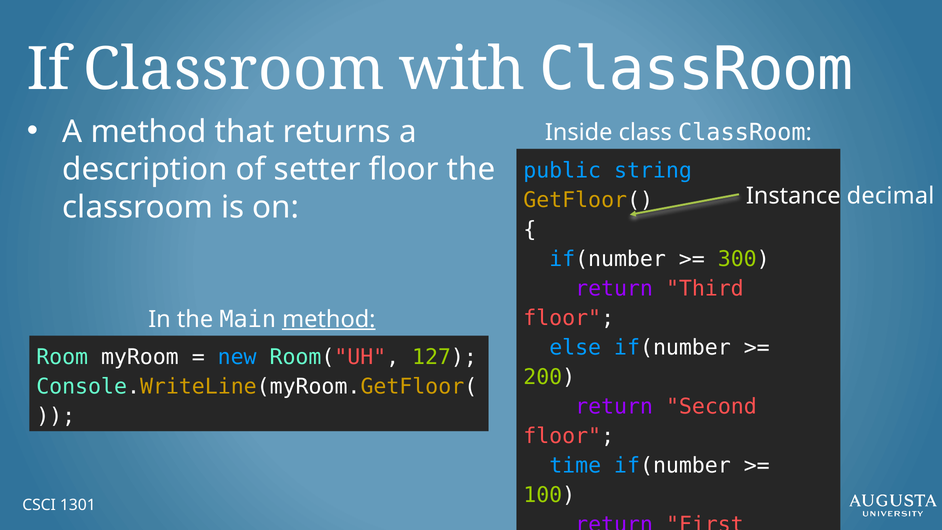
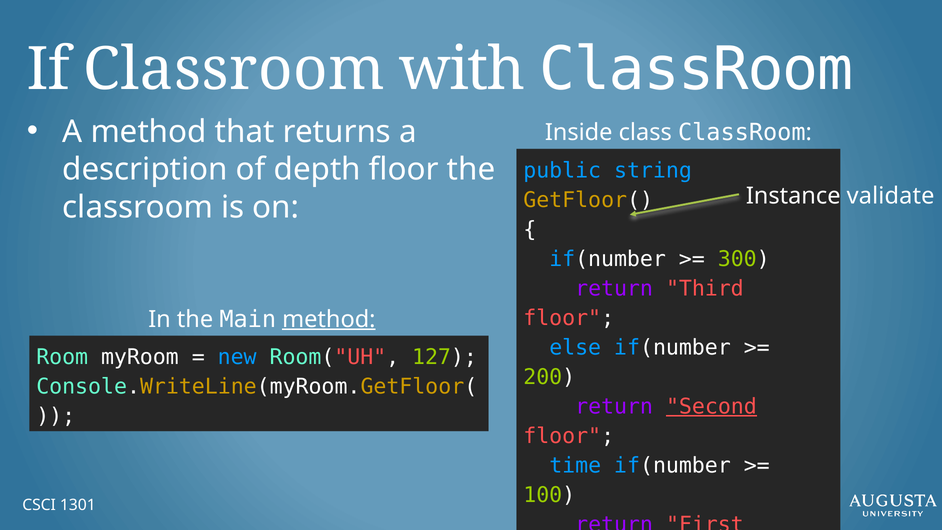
setter: setter -> depth
decimal: decimal -> validate
Second underline: none -> present
